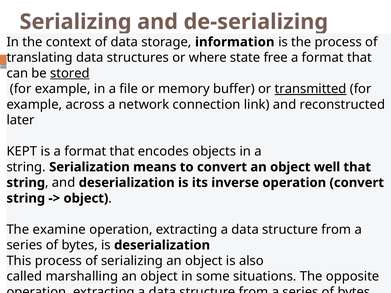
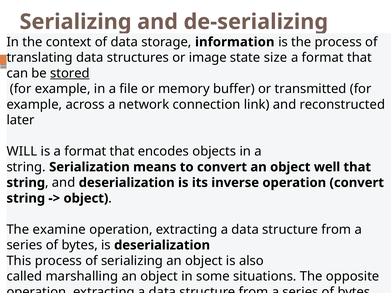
where: where -> image
free: free -> size
transmitted underline: present -> none
KEPT: KEPT -> WILL
